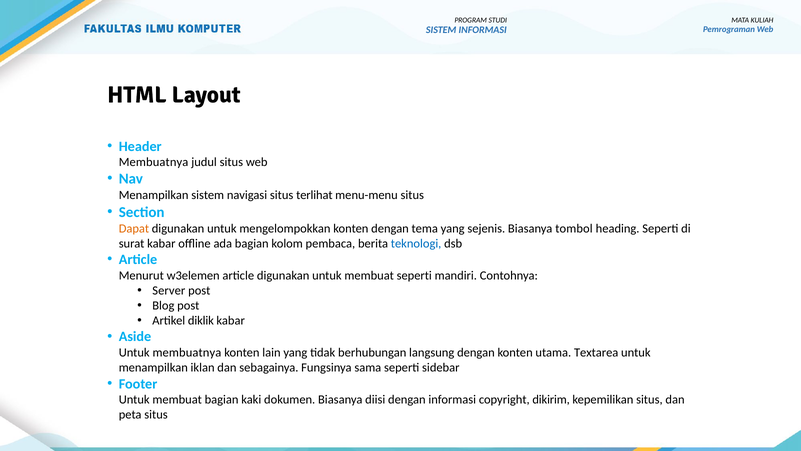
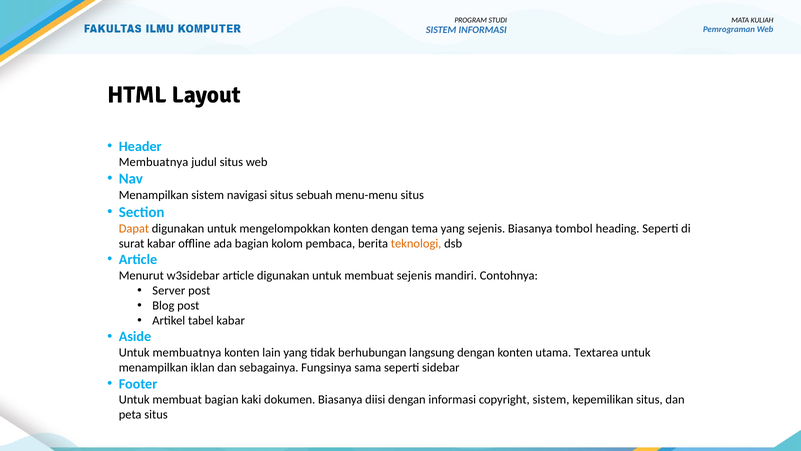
terlihat: terlihat -> sebuah
teknologi colour: blue -> orange
w3elemen: w3elemen -> w3sidebar
membuat seperti: seperti -> sejenis
diklik: diklik -> tabel
copyright dikirim: dikirim -> sistem
